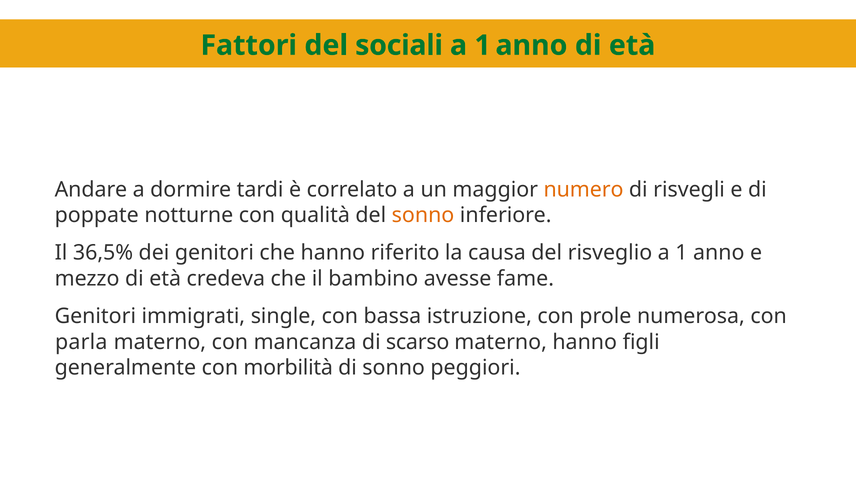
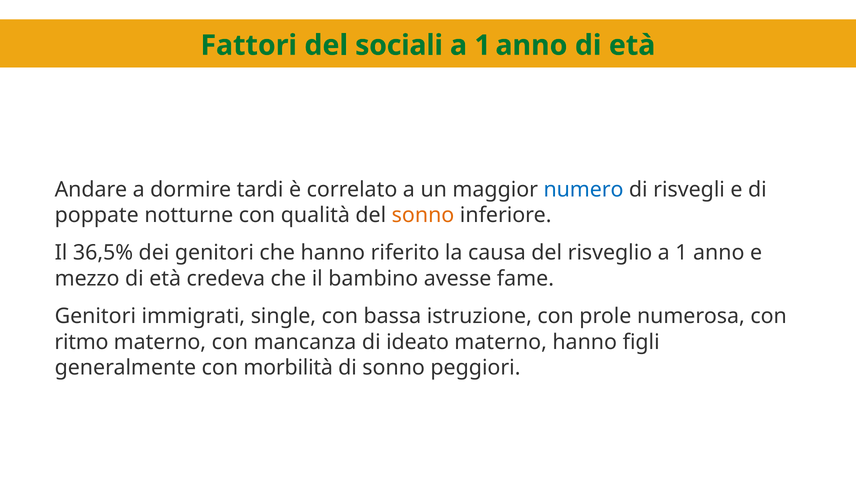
numero colour: orange -> blue
parla: parla -> ritmo
scarso: scarso -> ideato
